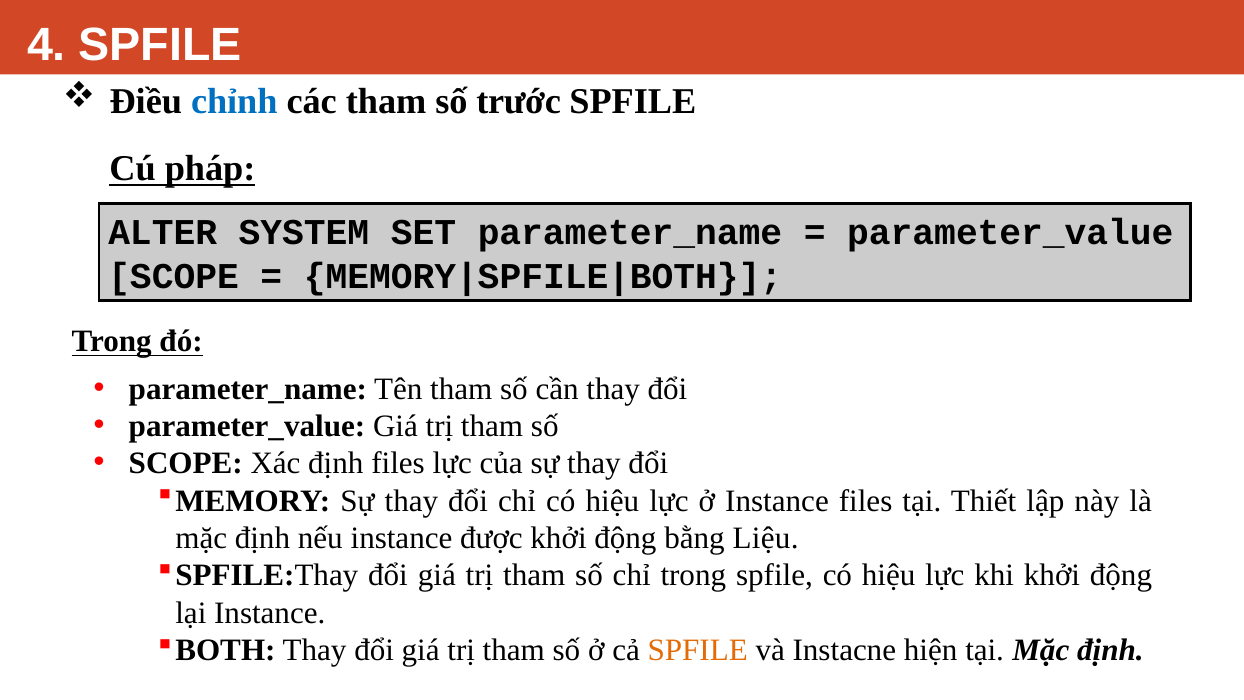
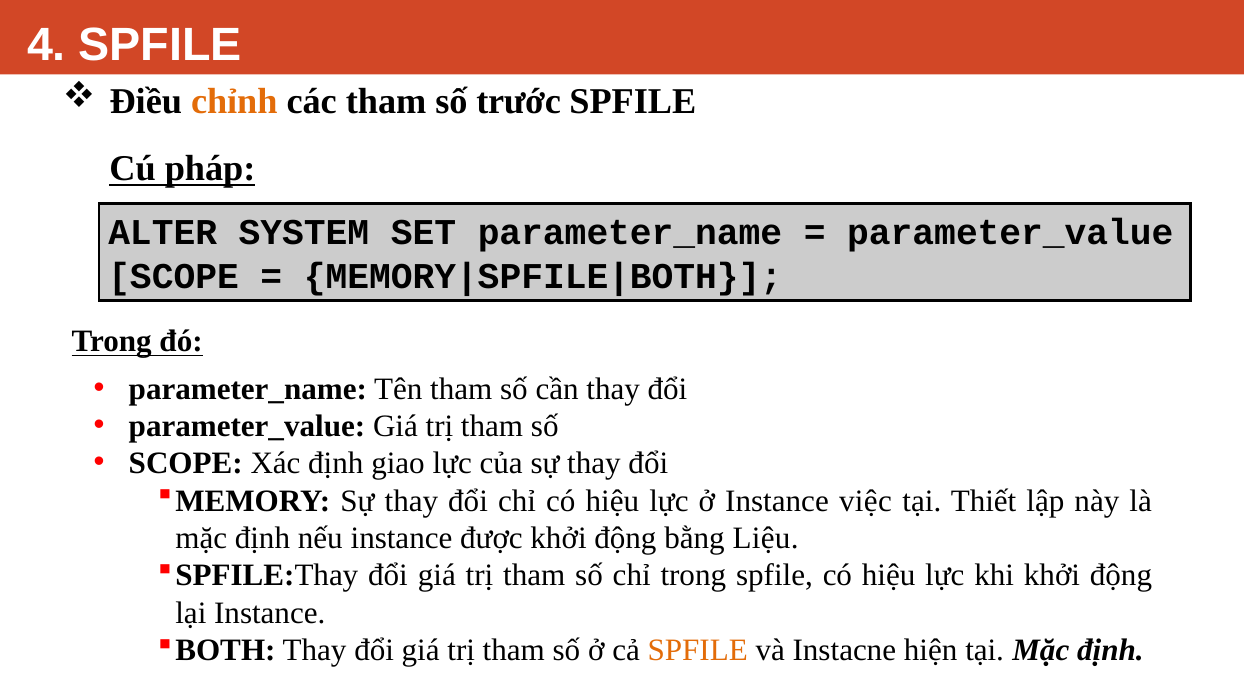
chỉnh colour: blue -> orange
định files: files -> giao
Instance files: files -> việc
